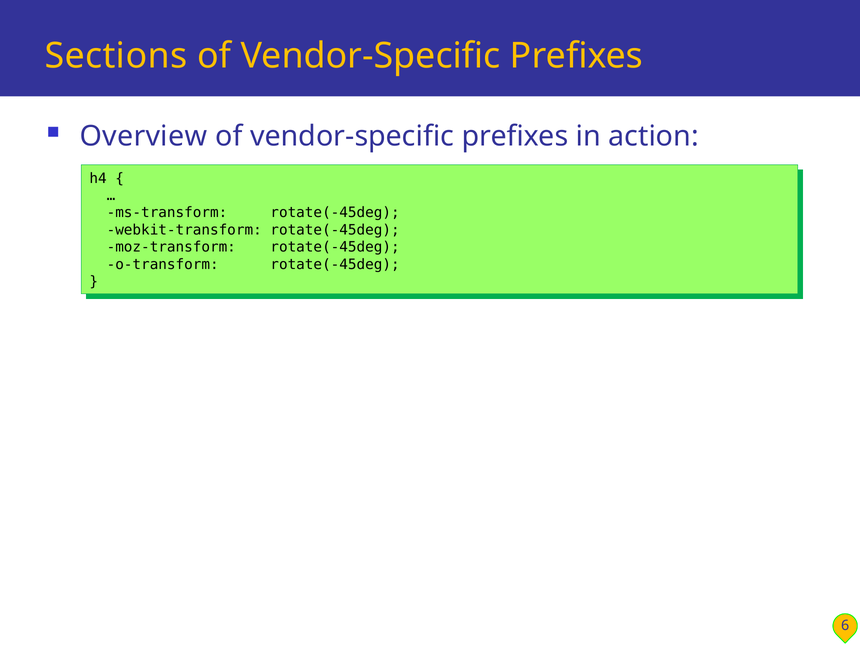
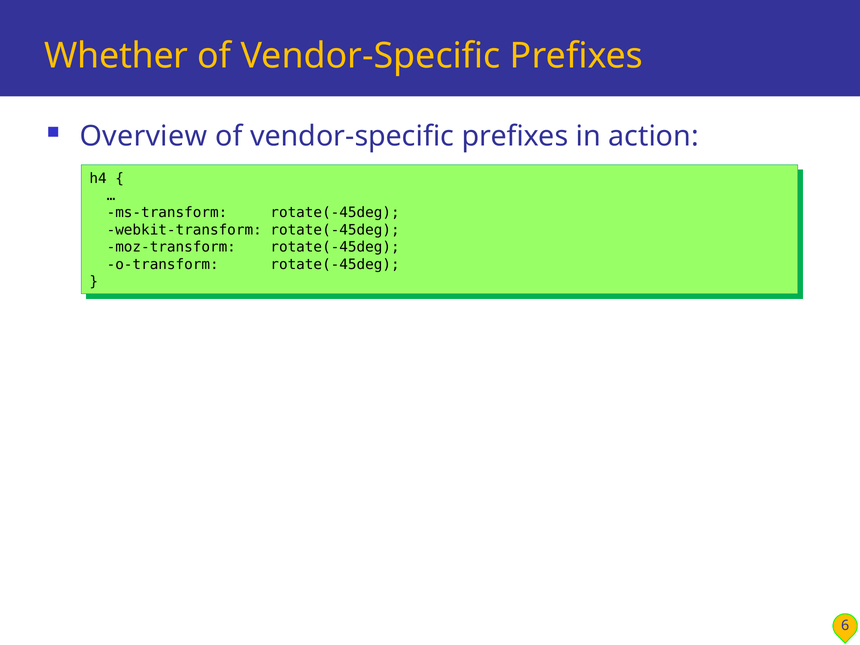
Sections: Sections -> Whether
